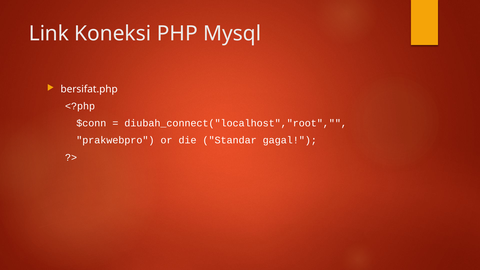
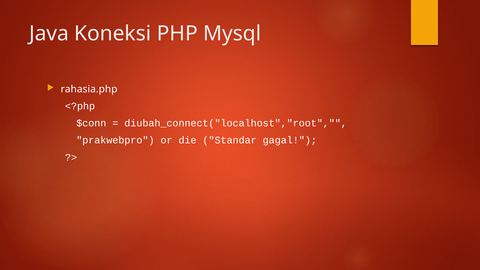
Link: Link -> Java
bersifat.php: bersifat.php -> rahasia.php
